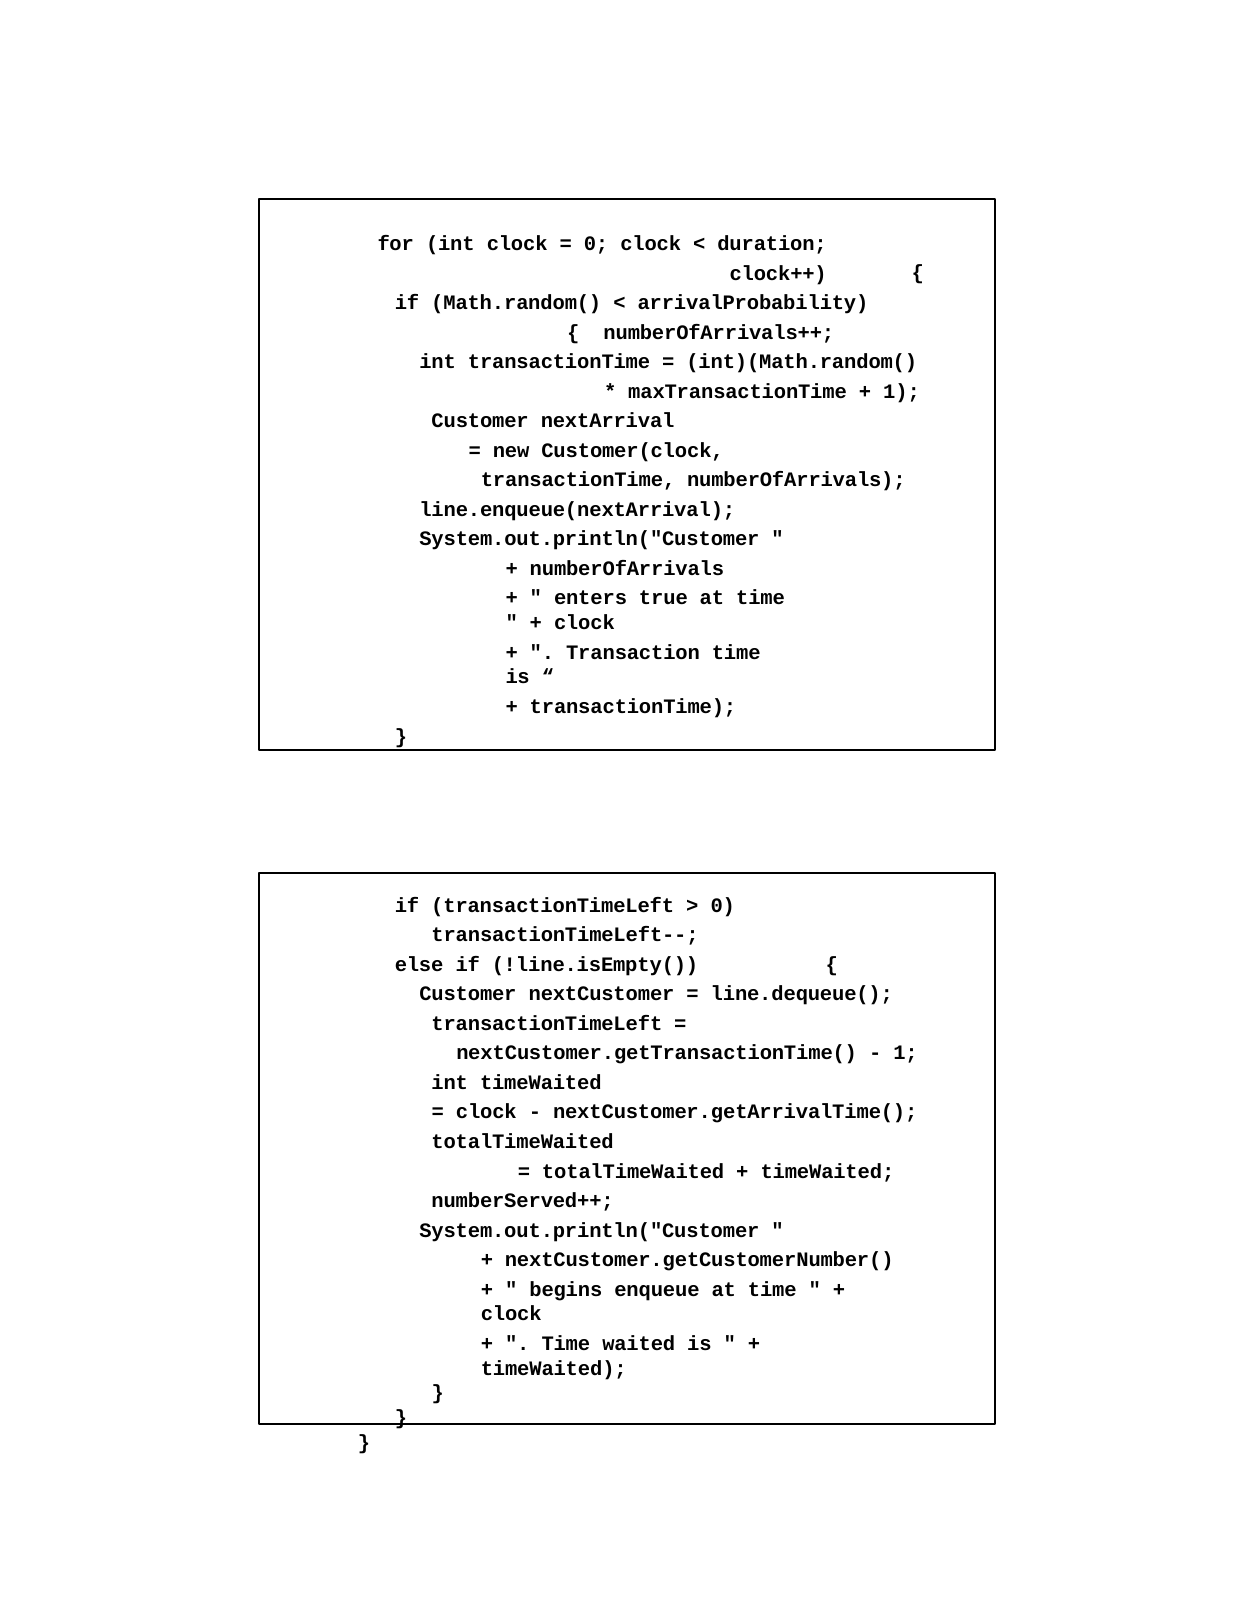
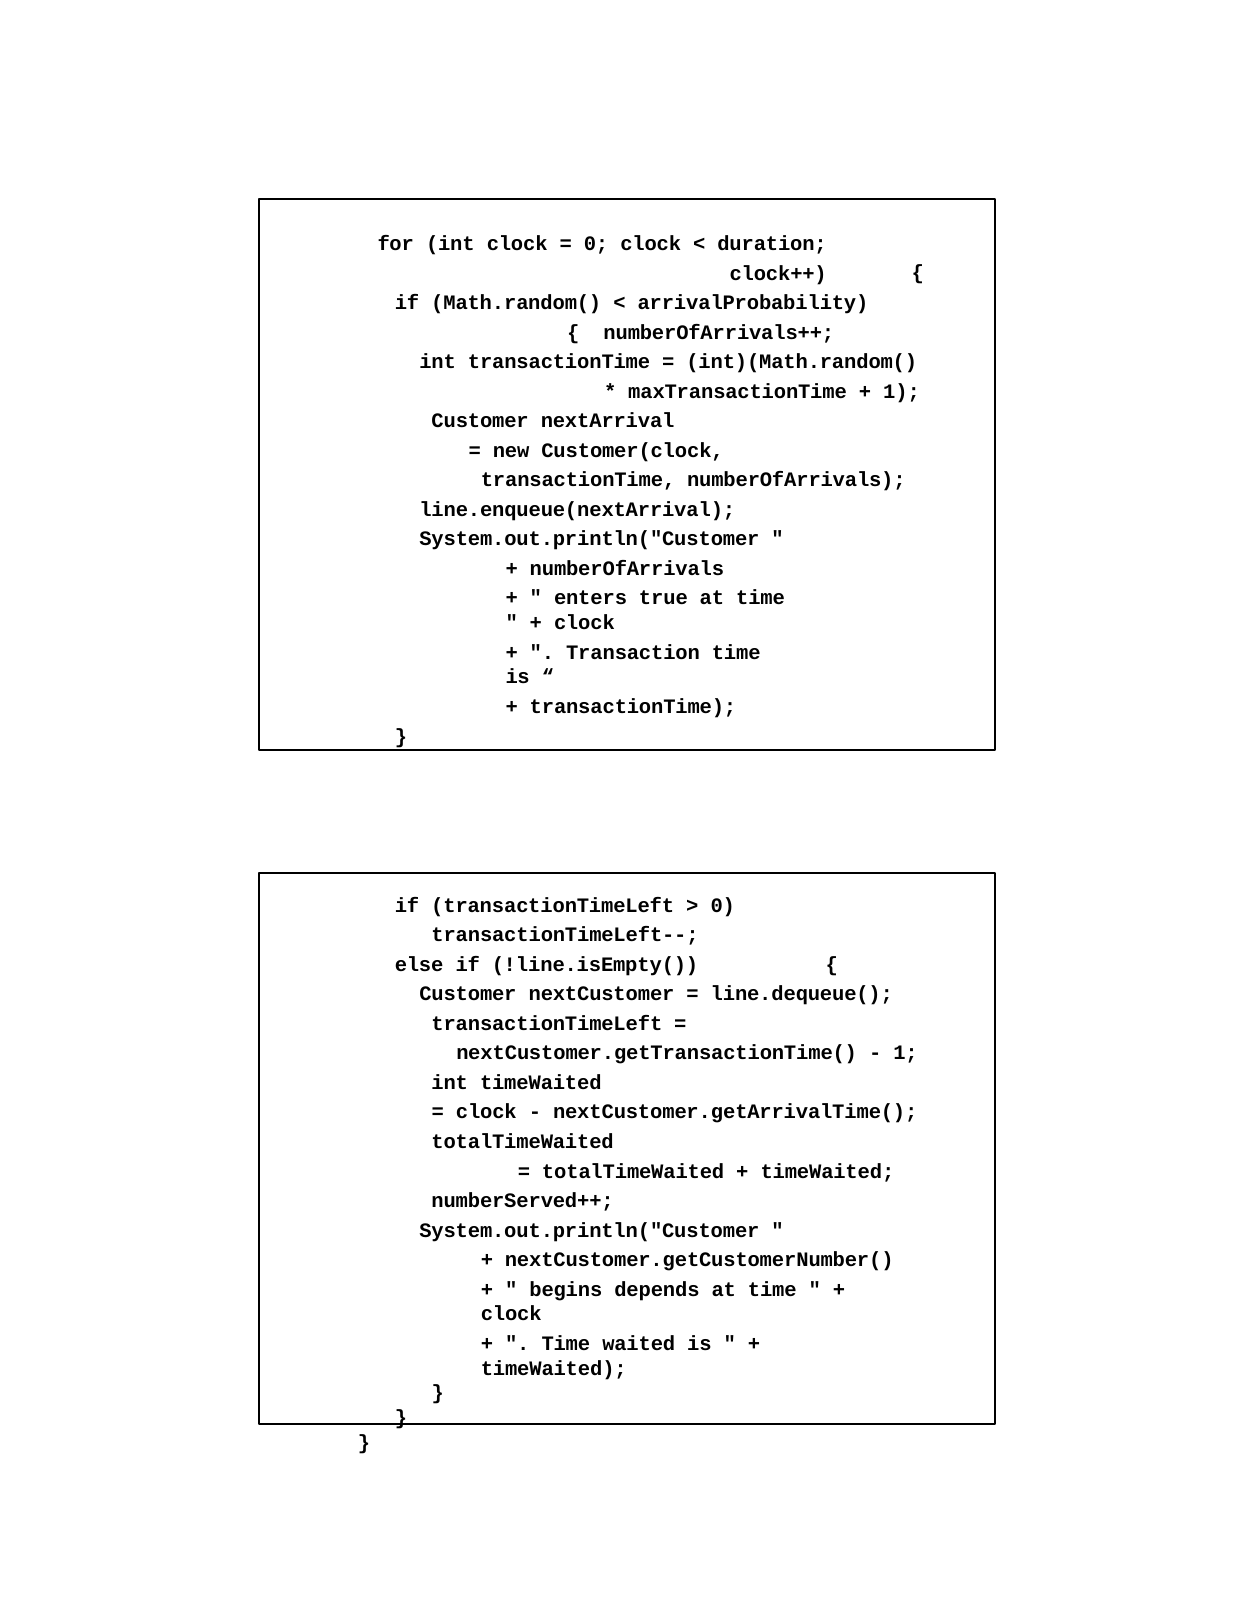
enqueue: enqueue -> depends
